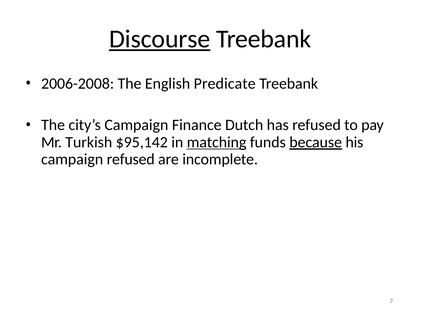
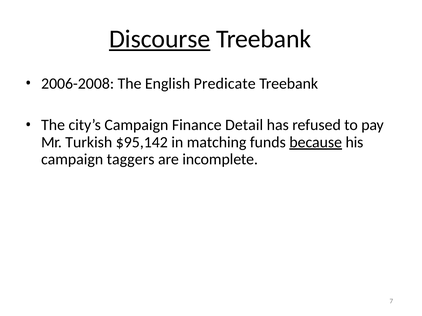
Dutch: Dutch -> Detail
matching underline: present -> none
campaign refused: refused -> taggers
